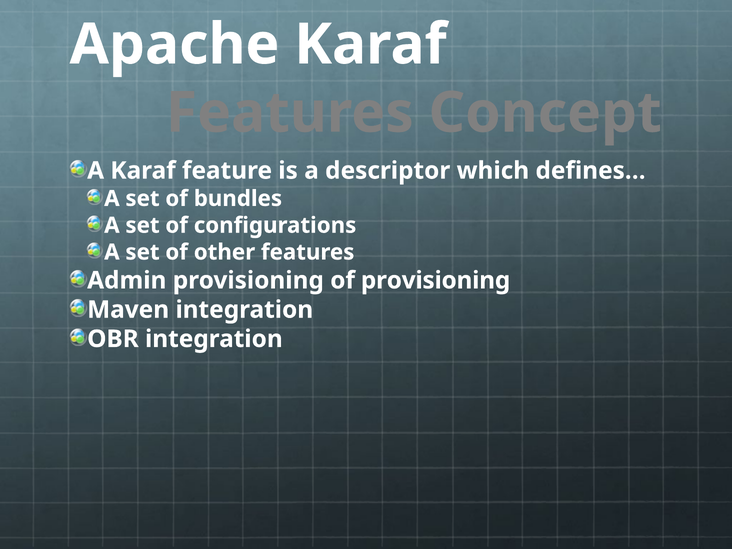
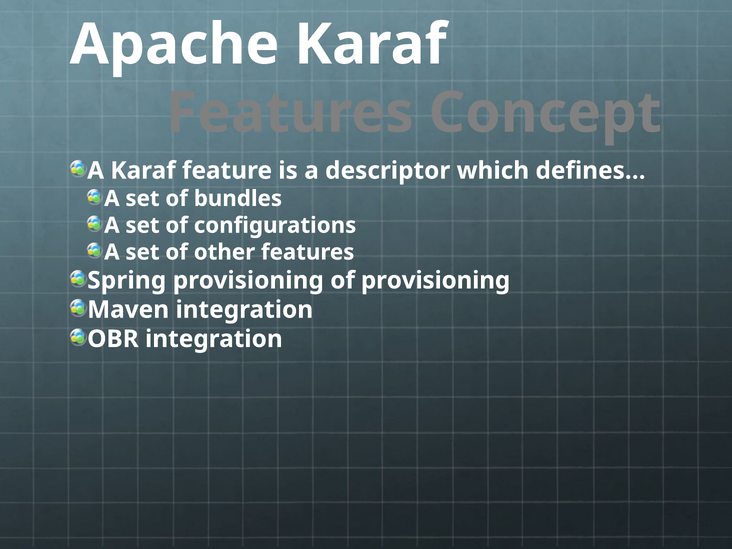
Admin: Admin -> Spring
